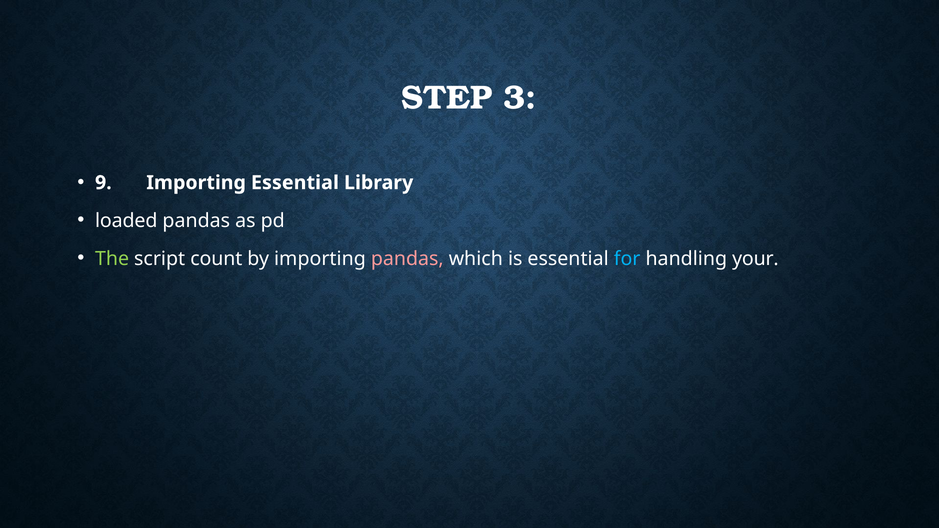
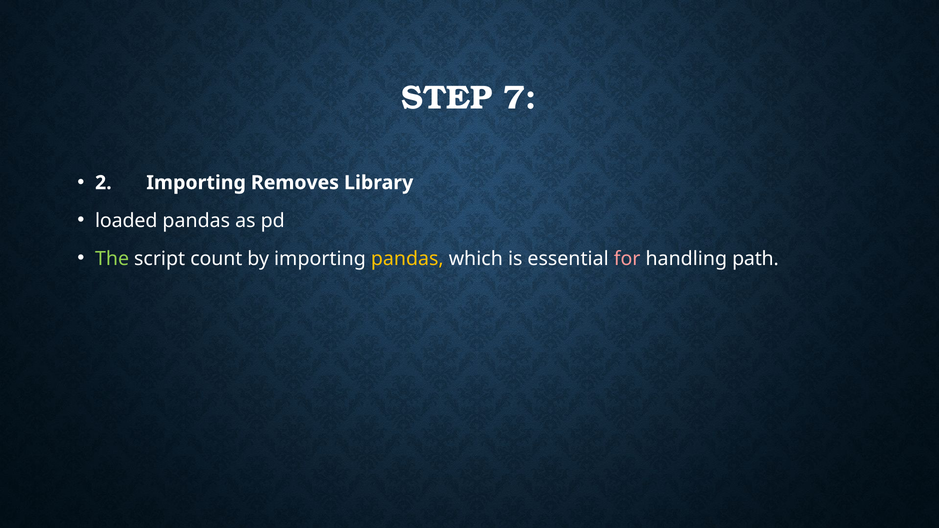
3: 3 -> 7
9: 9 -> 2
Importing Essential: Essential -> Removes
pandas at (407, 259) colour: pink -> yellow
for colour: light blue -> pink
your: your -> path
